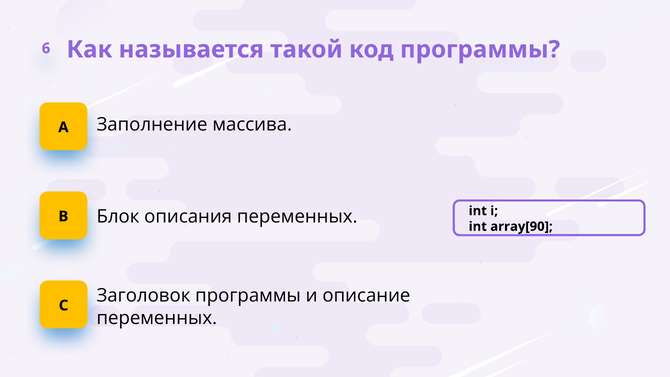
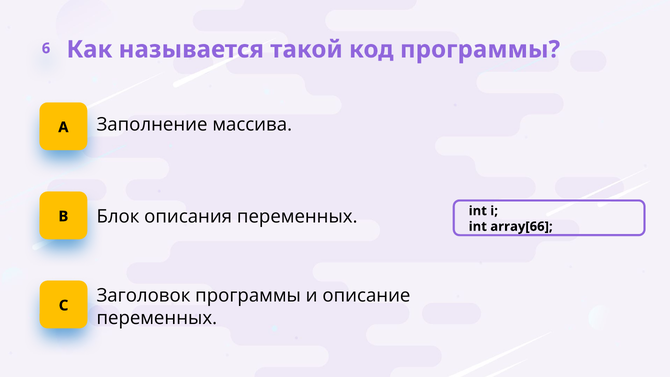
array[90: array[90 -> array[66
